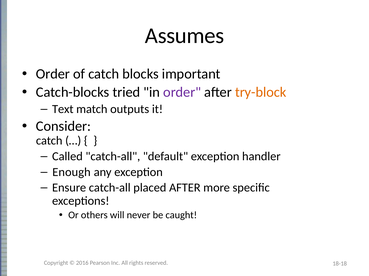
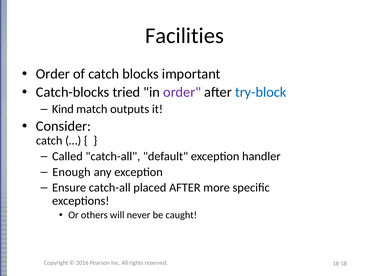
Assumes: Assumes -> Facilities
try-block colour: orange -> blue
Text: Text -> Kind
